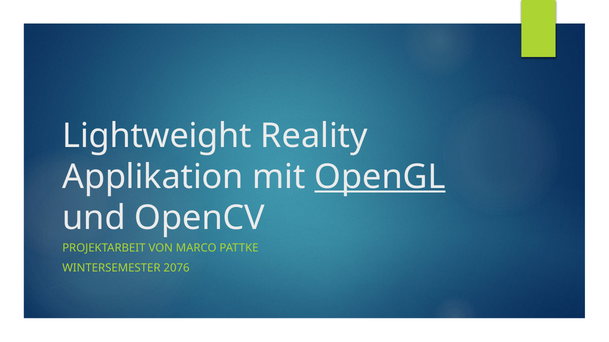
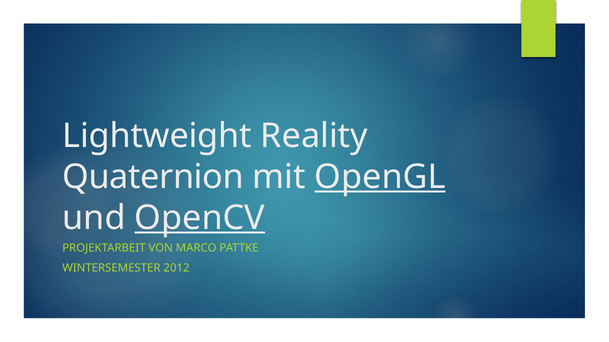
Applikation: Applikation -> Quaternion
OpenCV underline: none -> present
2076: 2076 -> 2012
